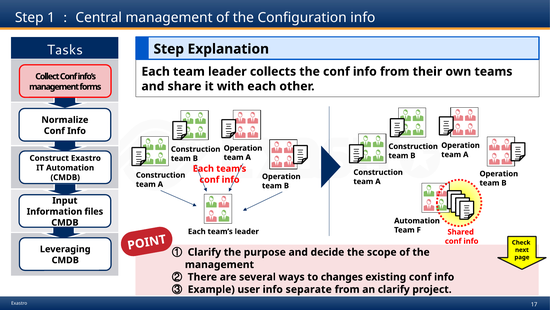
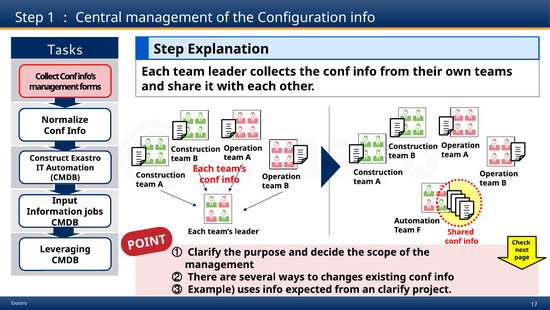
files: files -> jobs
user: user -> uses
separate: separate -> expected
